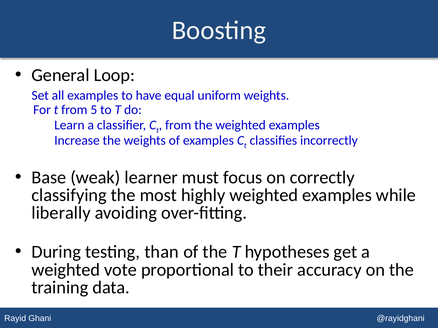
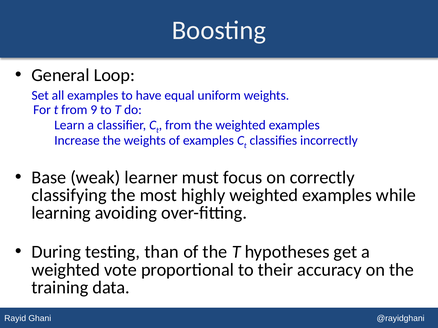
5: 5 -> 9
liberally: liberally -> learning
